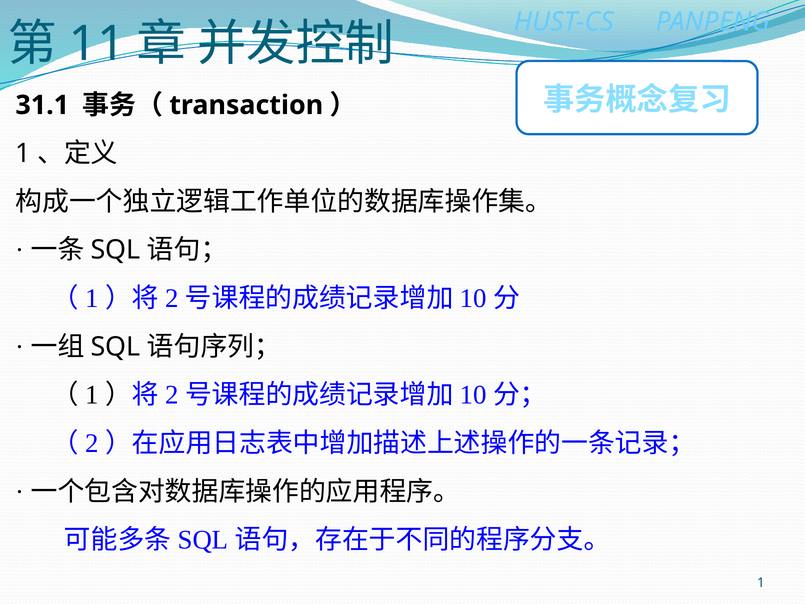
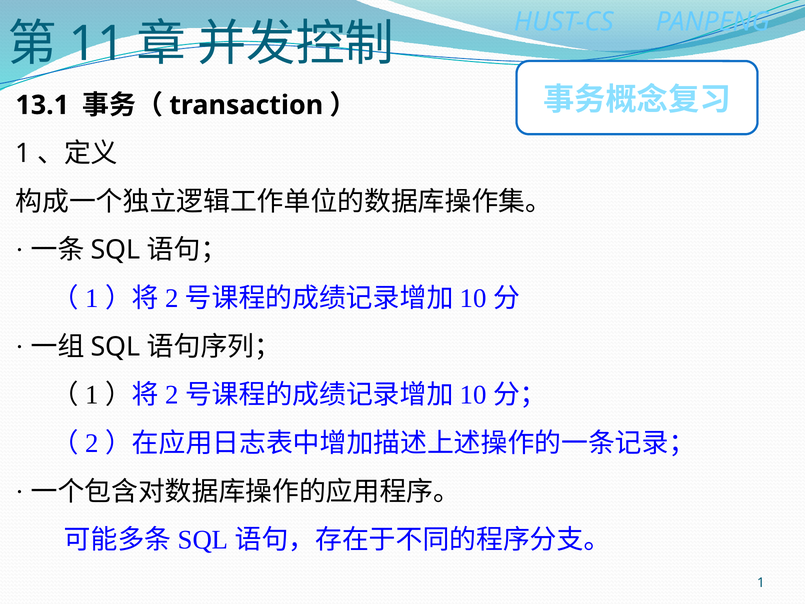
31.1: 31.1 -> 13.1
